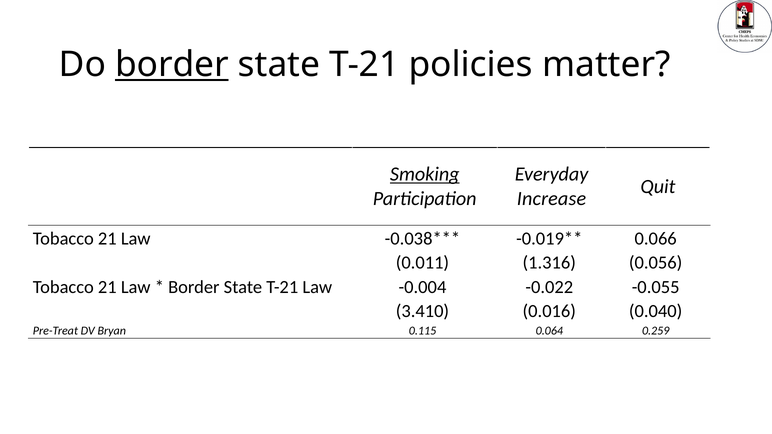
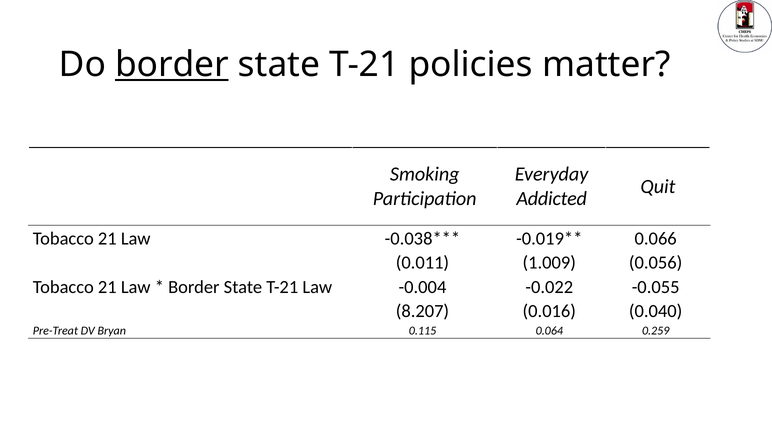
Smoking underline: present -> none
Increase: Increase -> Addicted
1.316: 1.316 -> 1.009
3.410: 3.410 -> 8.207
